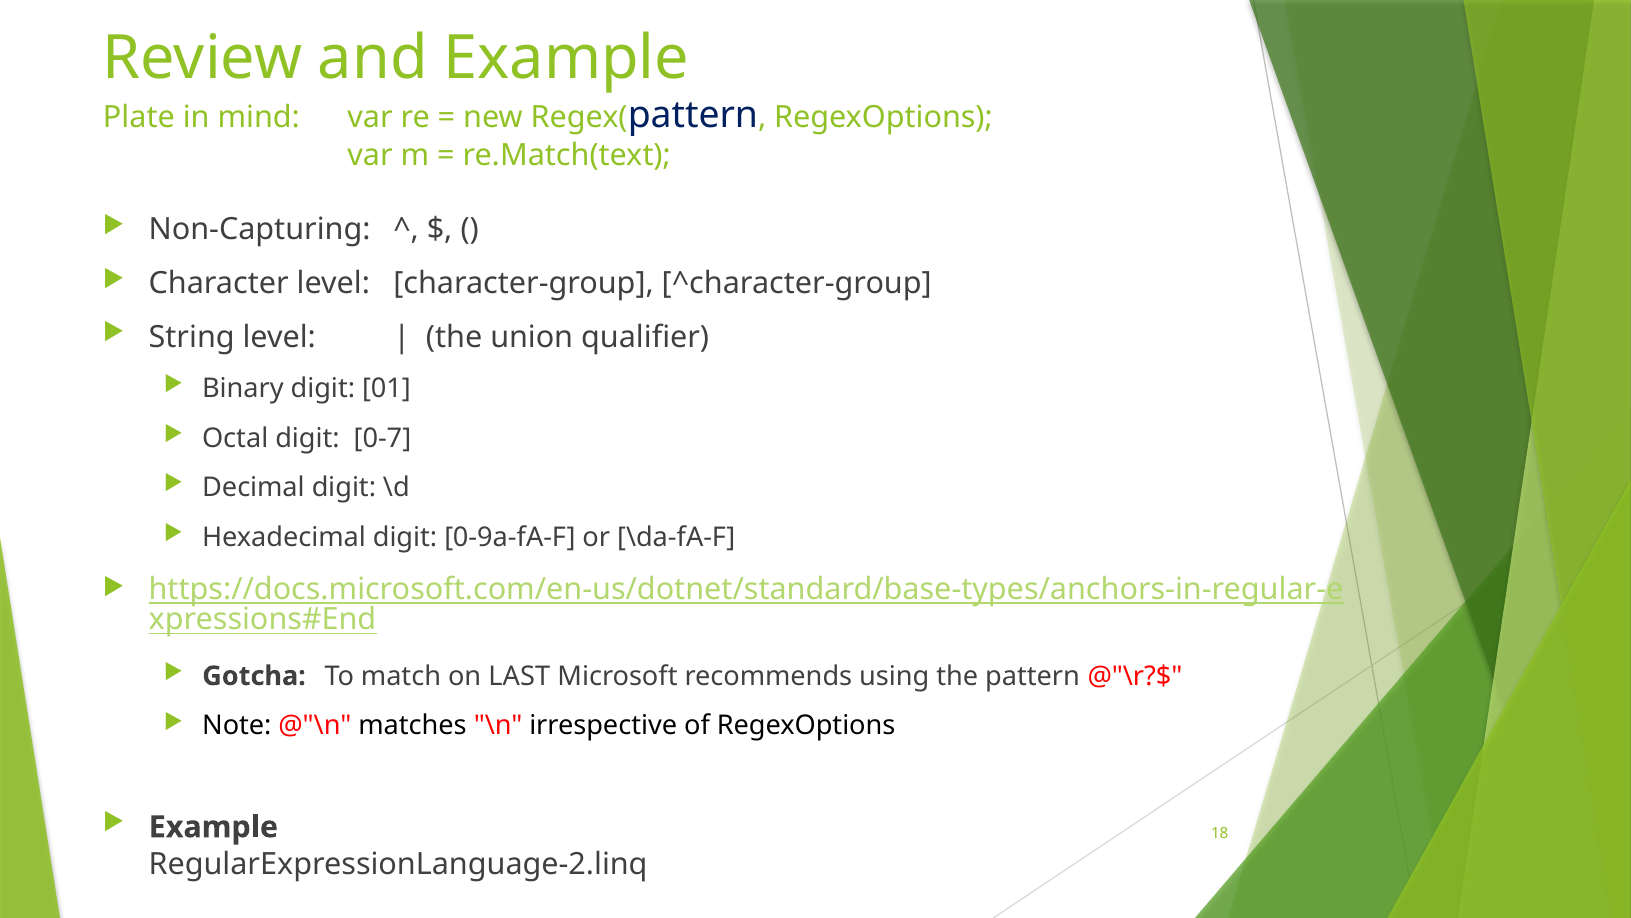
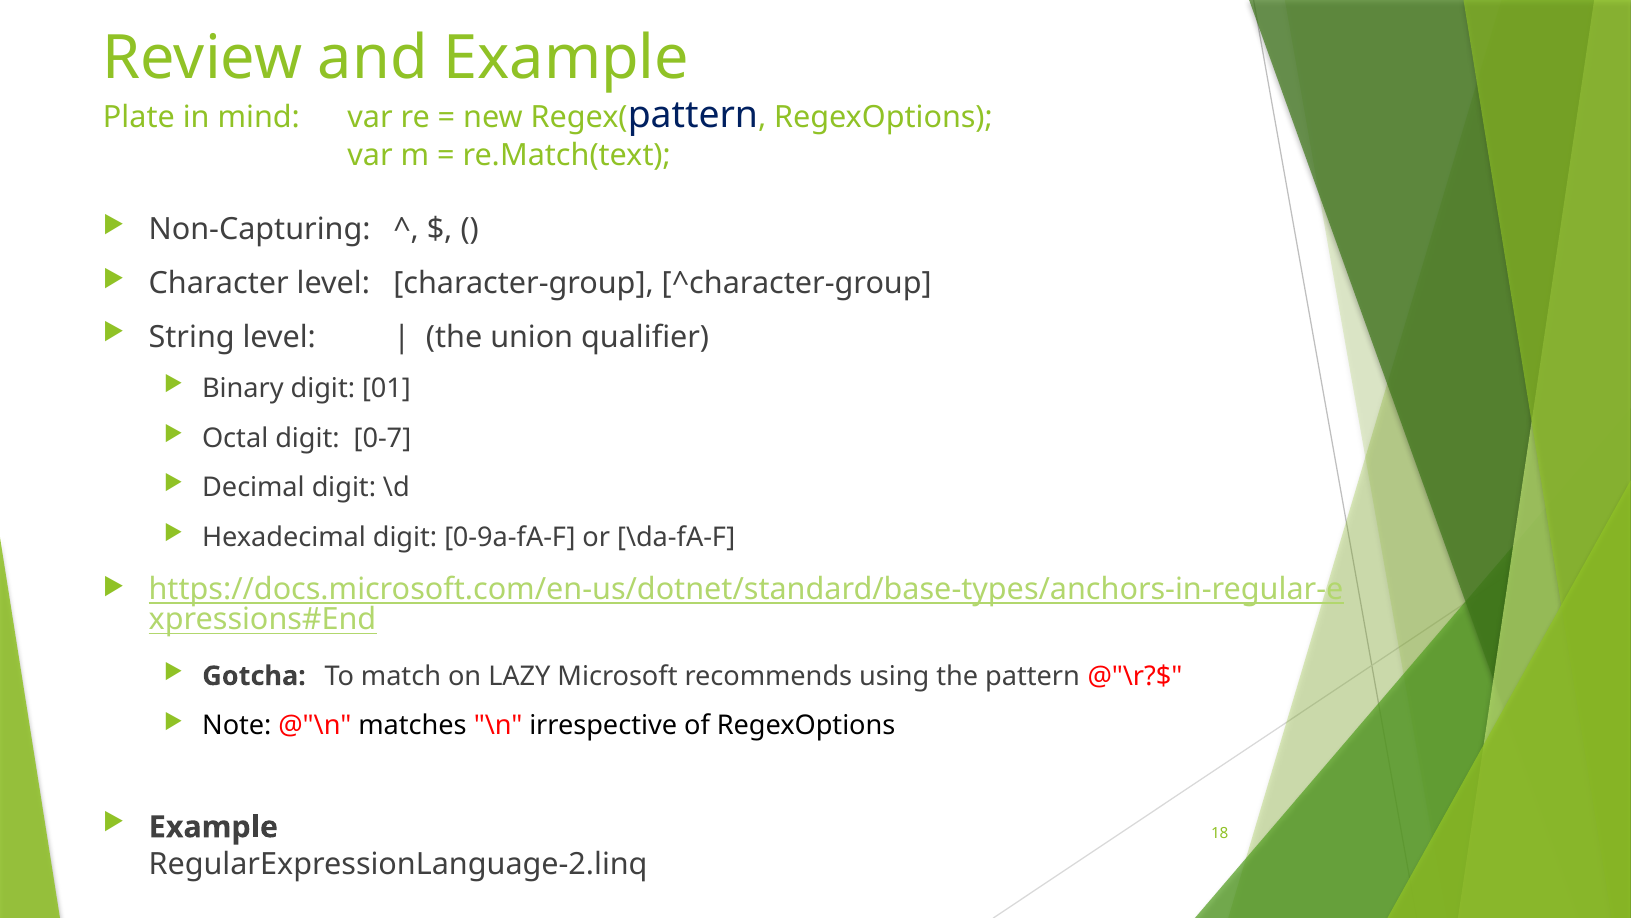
LAST: LAST -> LAZY
